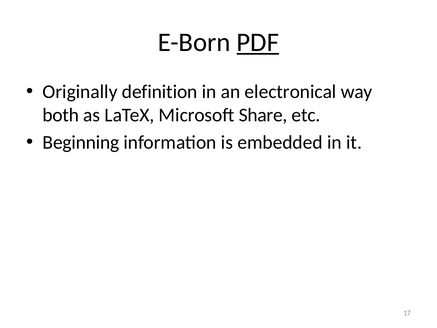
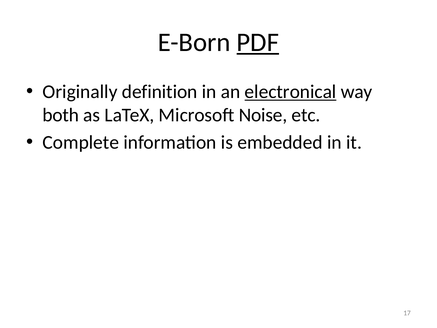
electronical underline: none -> present
Share: Share -> Noise
Beginning: Beginning -> Complete
